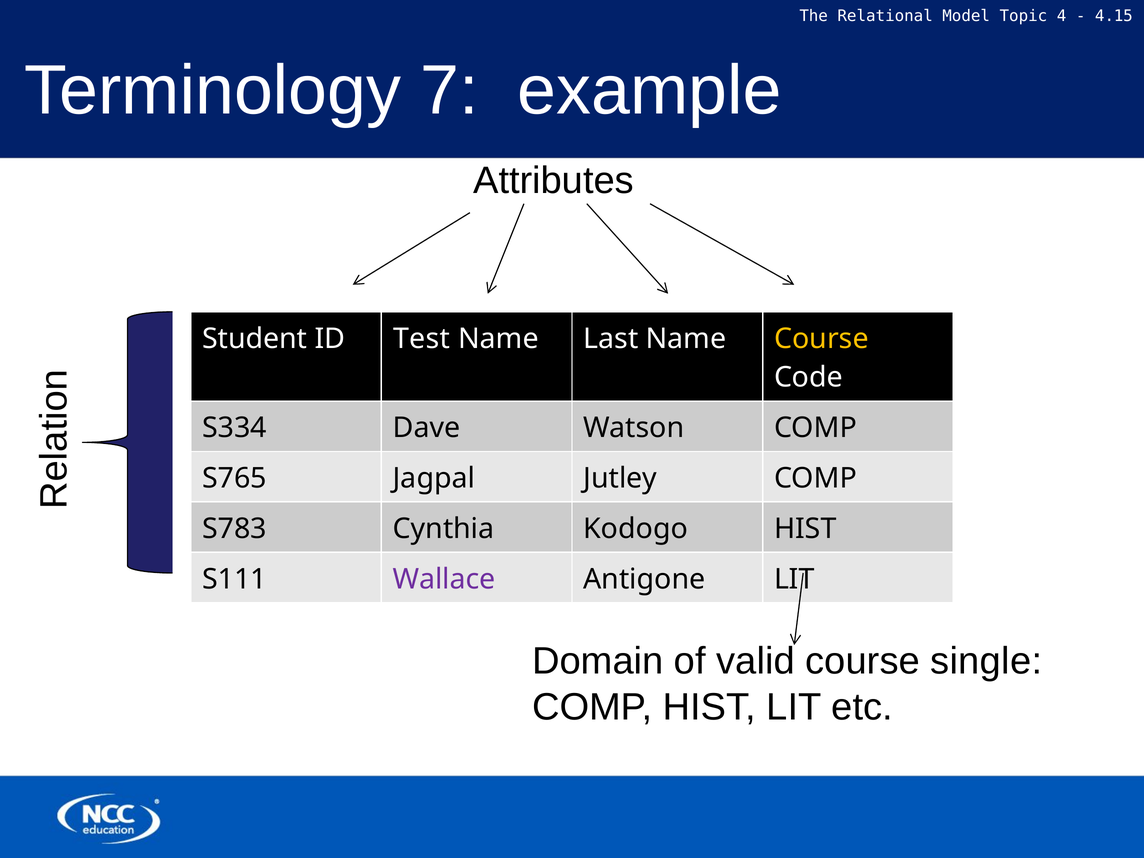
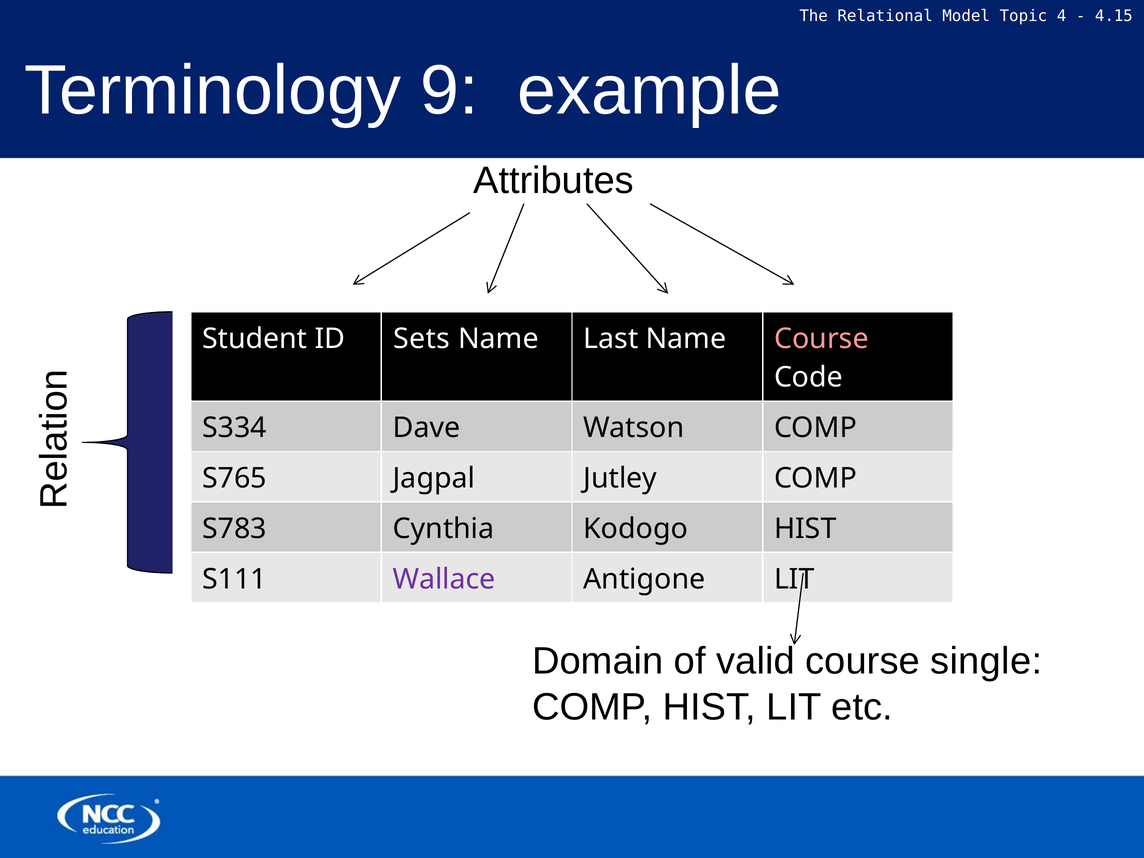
7: 7 -> 9
Test: Test -> Sets
Course at (821, 339) colour: yellow -> pink
